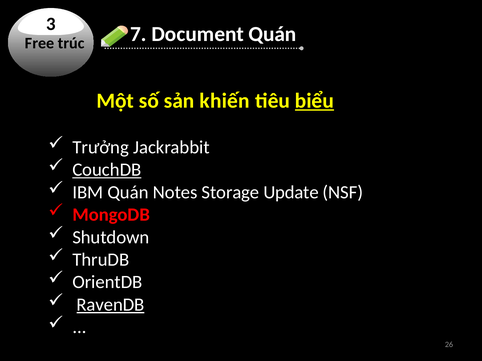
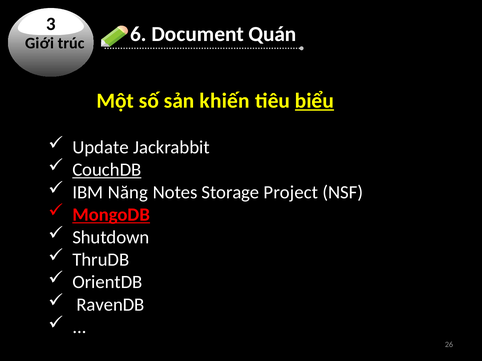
Free: Free -> Giới
7: 7 -> 6
Trưởng: Trưởng -> Update
IBM Quán: Quán -> Năng
Update: Update -> Project
MongoDB underline: none -> present
RavenDB underline: present -> none
